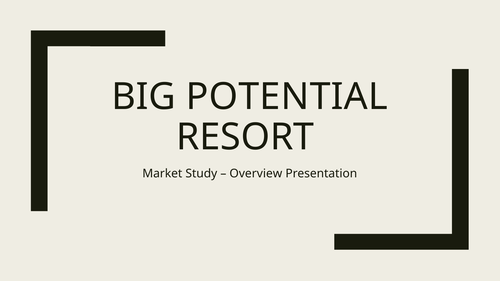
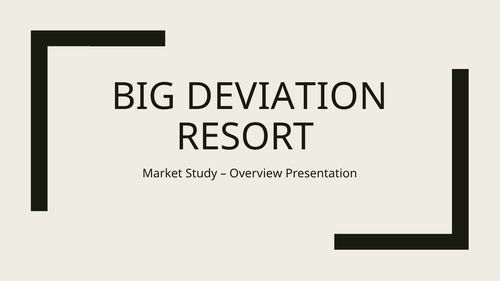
POTENTIAL: POTENTIAL -> DEVIATION
